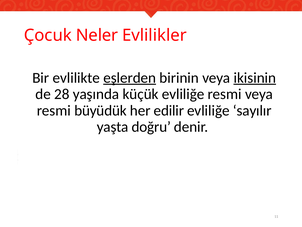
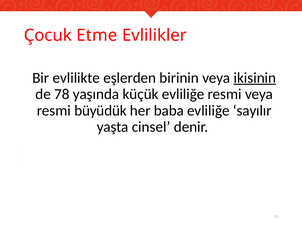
Neler: Neler -> Etme
eşlerden underline: present -> none
28: 28 -> 78
edilir: edilir -> baba
doğru: doğru -> cinsel
